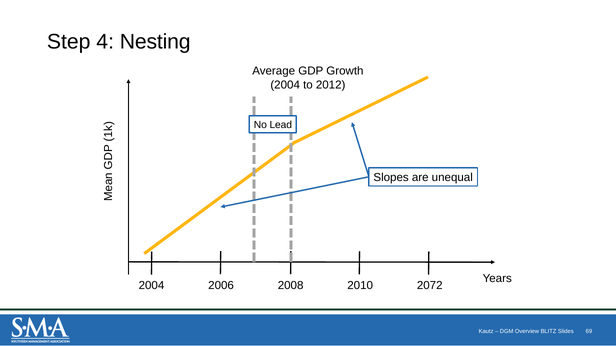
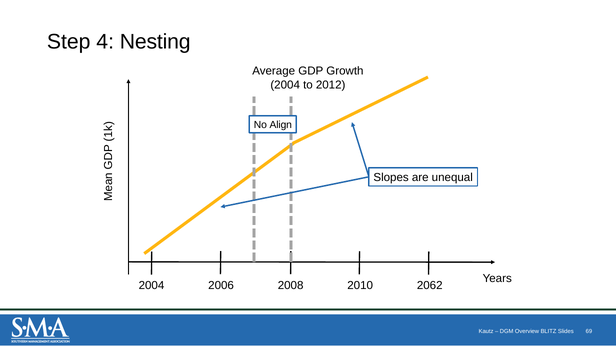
Lead: Lead -> Align
2072: 2072 -> 2062
